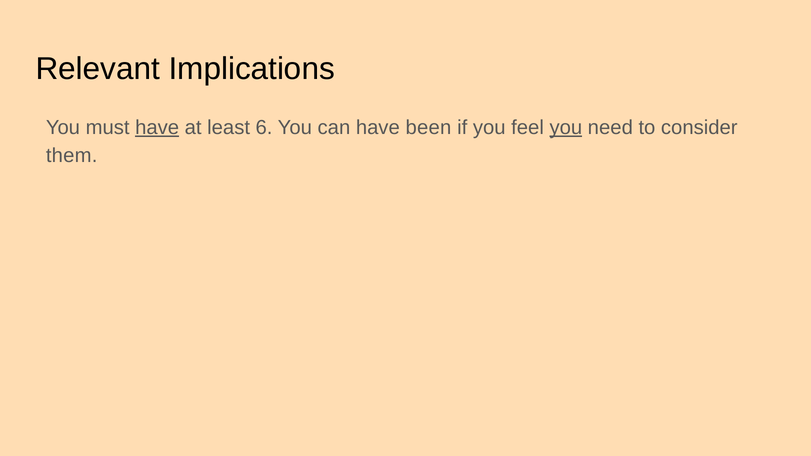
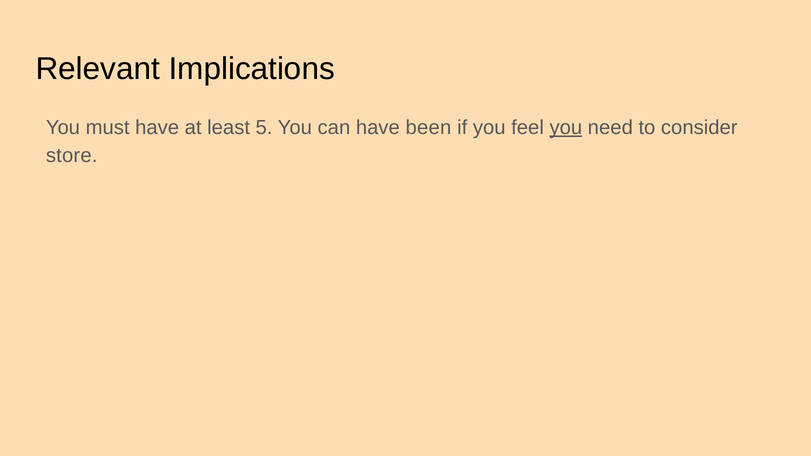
have at (157, 128) underline: present -> none
6: 6 -> 5
them: them -> store
